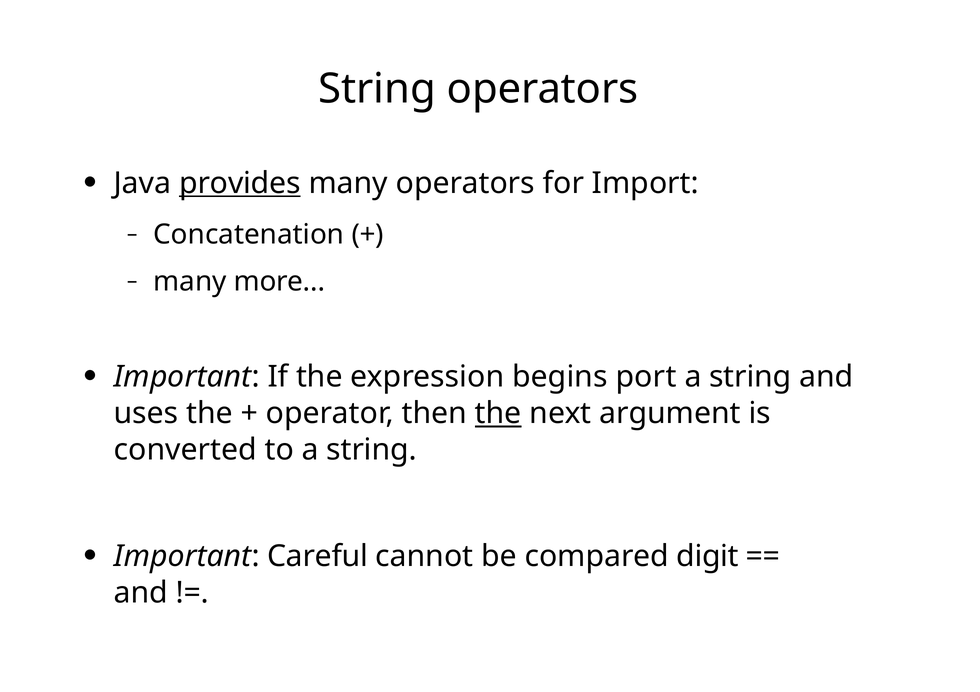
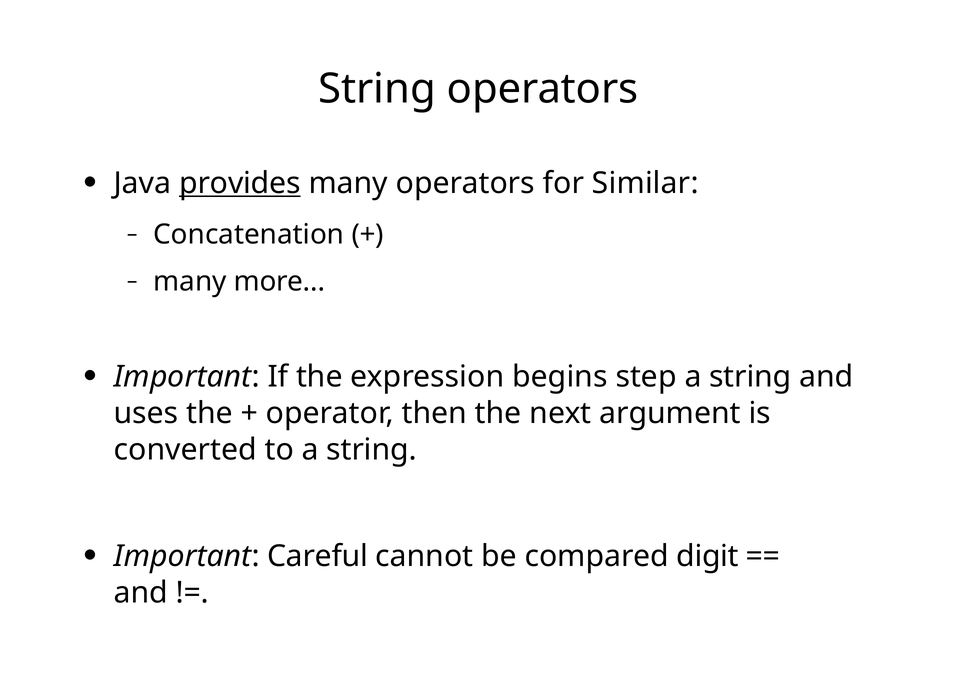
Import: Import -> Similar
port: port -> step
the at (498, 414) underline: present -> none
